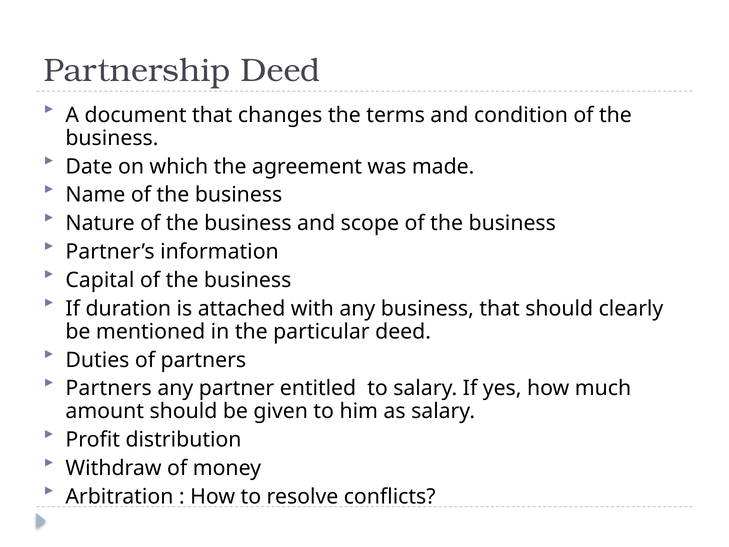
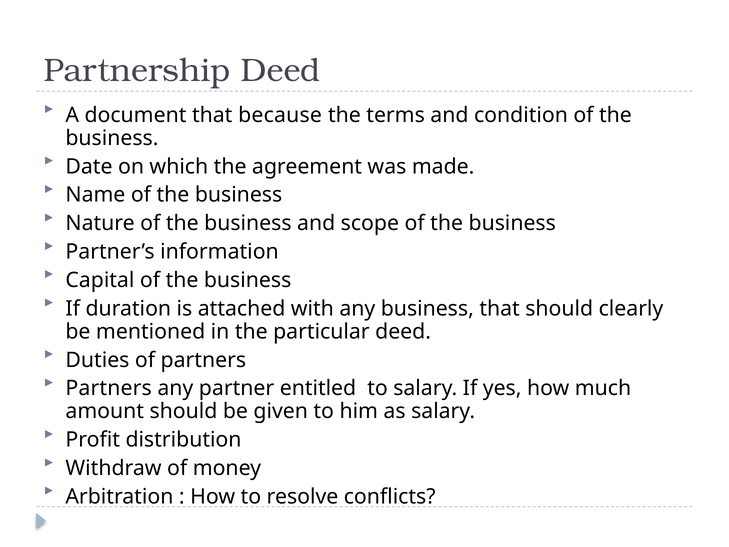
changes: changes -> because
